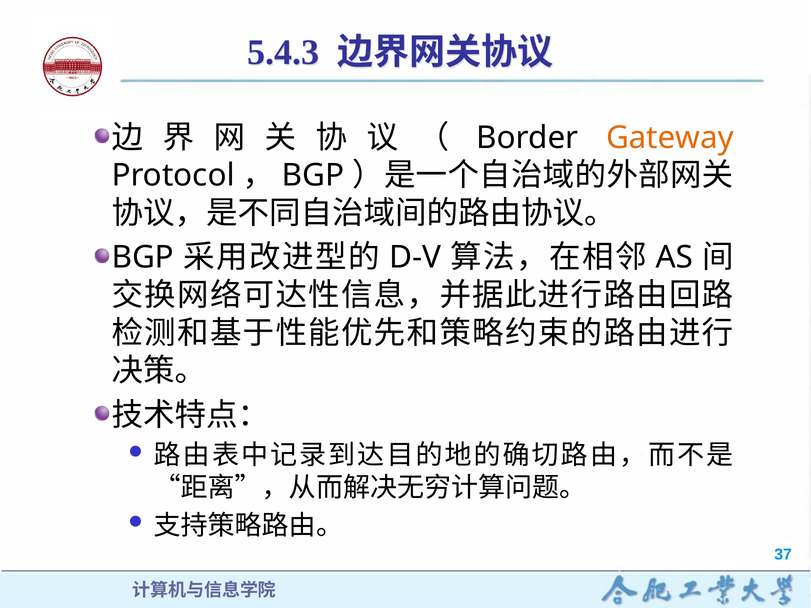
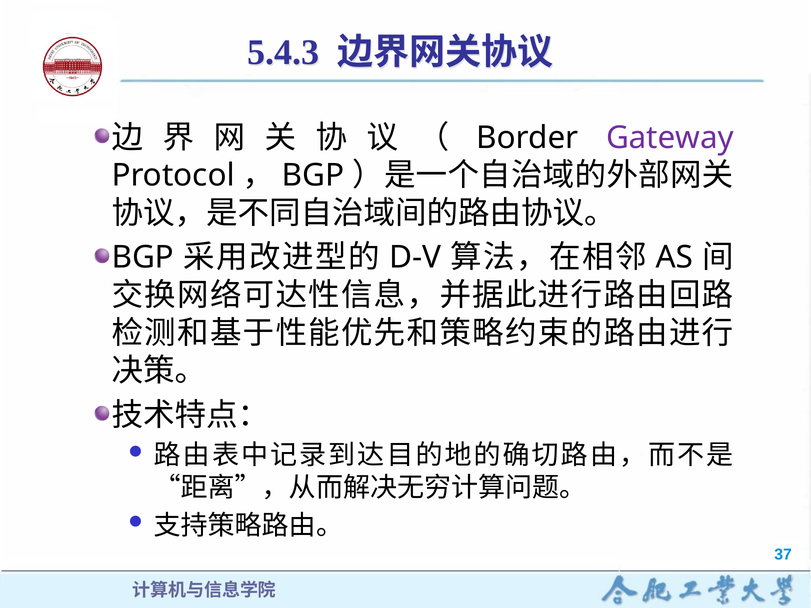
Gateway colour: orange -> purple
